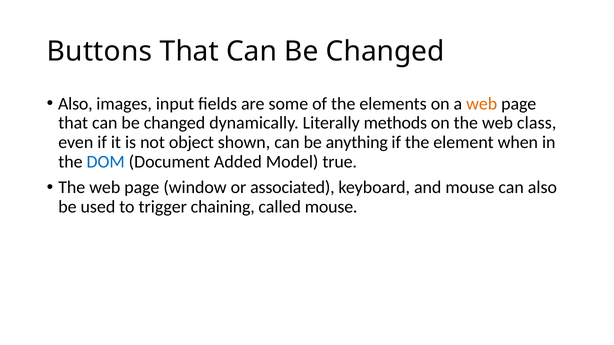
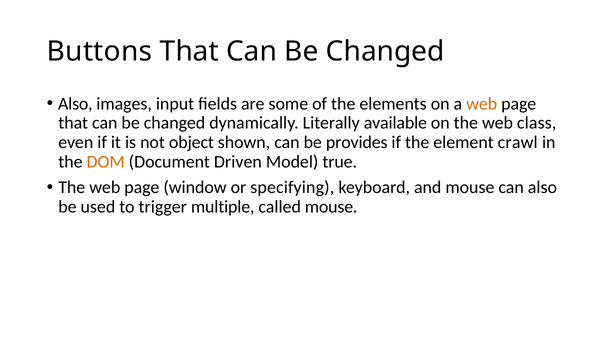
methods: methods -> available
anything: anything -> provides
when: when -> crawl
DOM colour: blue -> orange
Added: Added -> Driven
associated: associated -> specifying
chaining: chaining -> multiple
